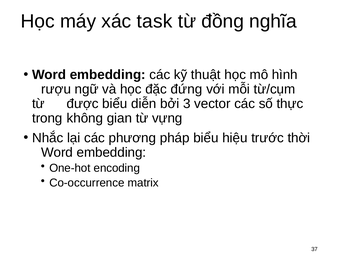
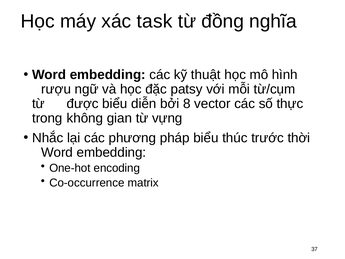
đứng: đứng -> patsy
3: 3 -> 8
hiệu: hiệu -> thúc
